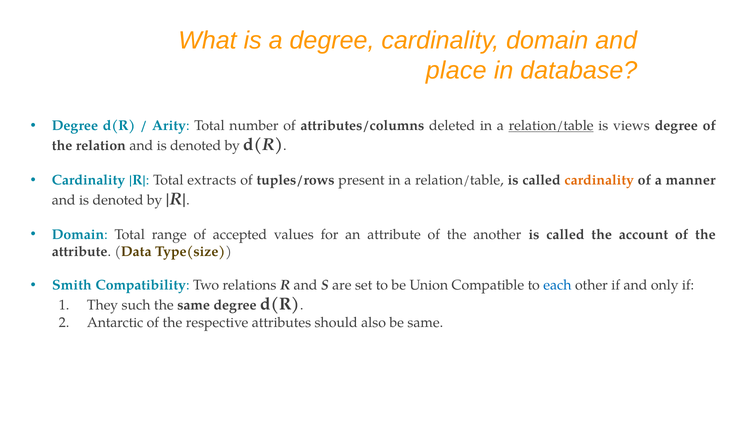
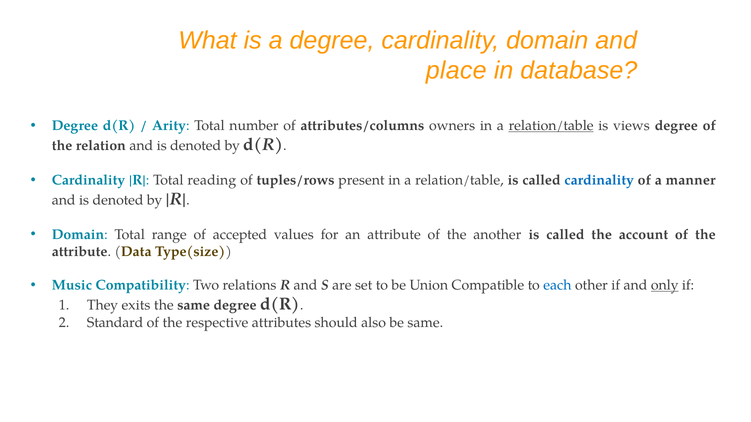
deleted: deleted -> owners
extracts: extracts -> reading
cardinality at (599, 180) colour: orange -> blue
Smith: Smith -> Music
only underline: none -> present
such: such -> exits
Antarctic: Antarctic -> Standard
